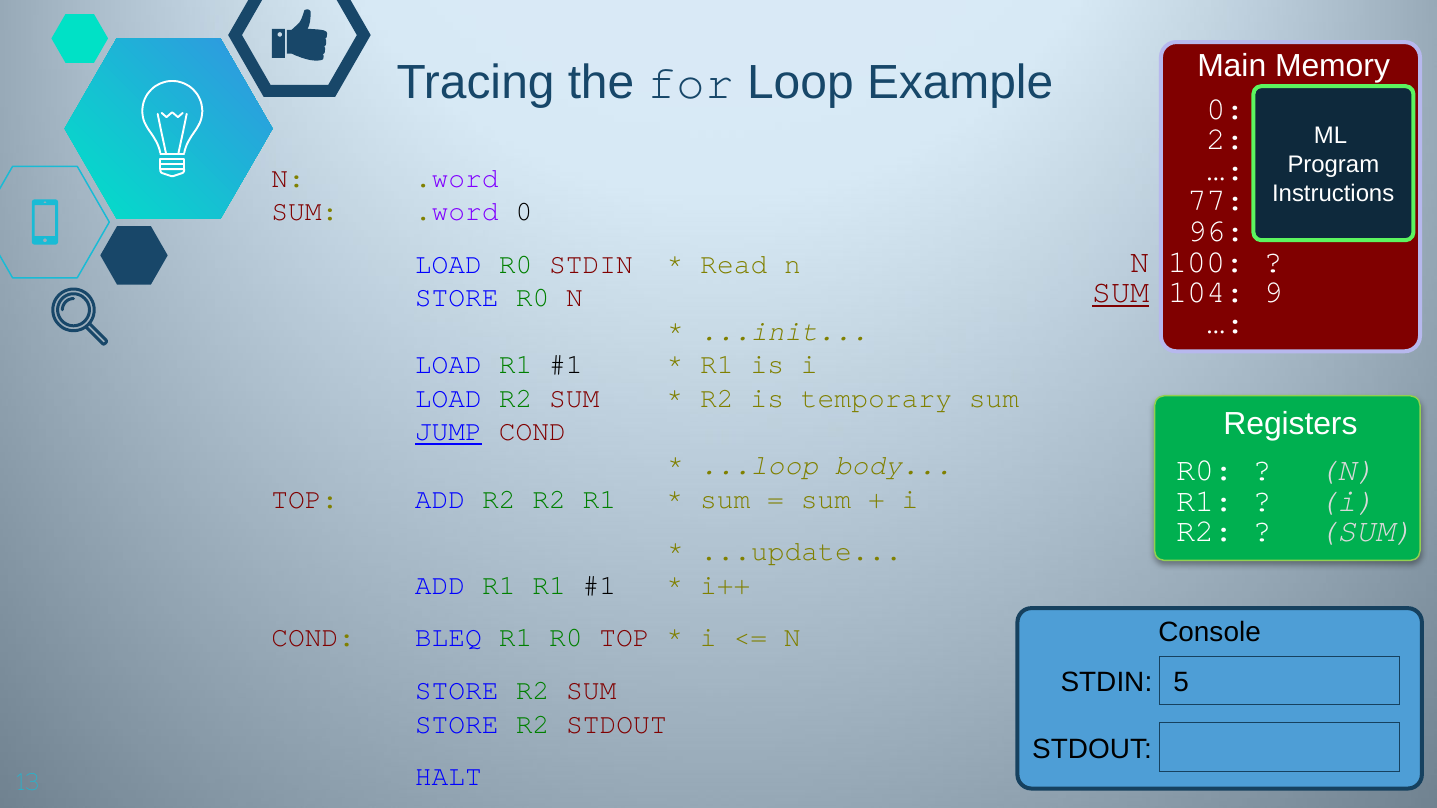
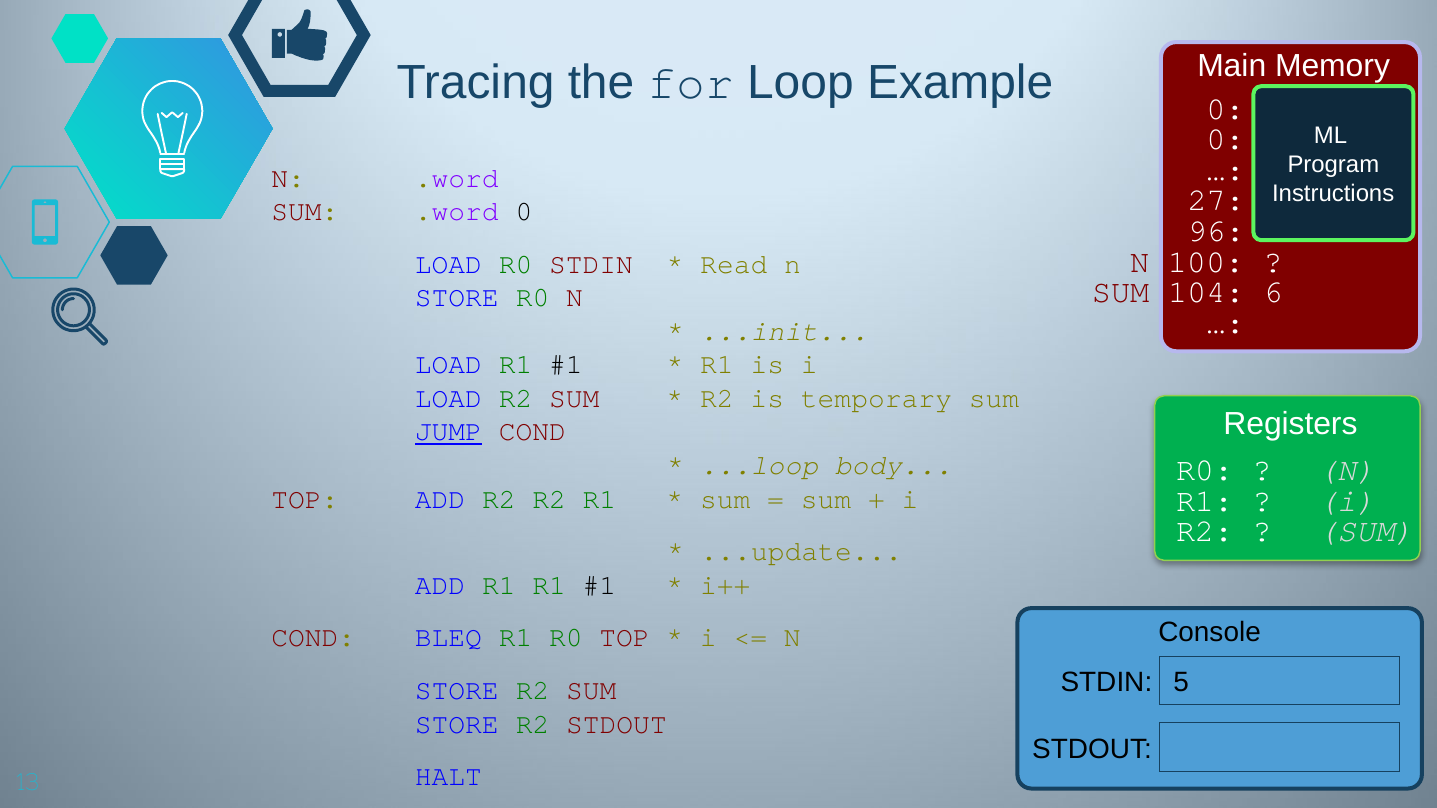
2 at (1226, 139): 2 -> 0
77: 77 -> 27
SUM at (1121, 293) underline: present -> none
9: 9 -> 6
